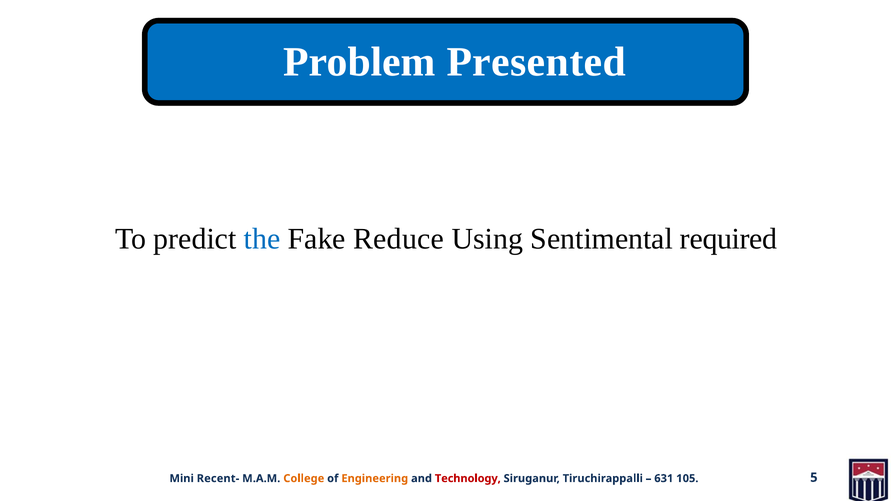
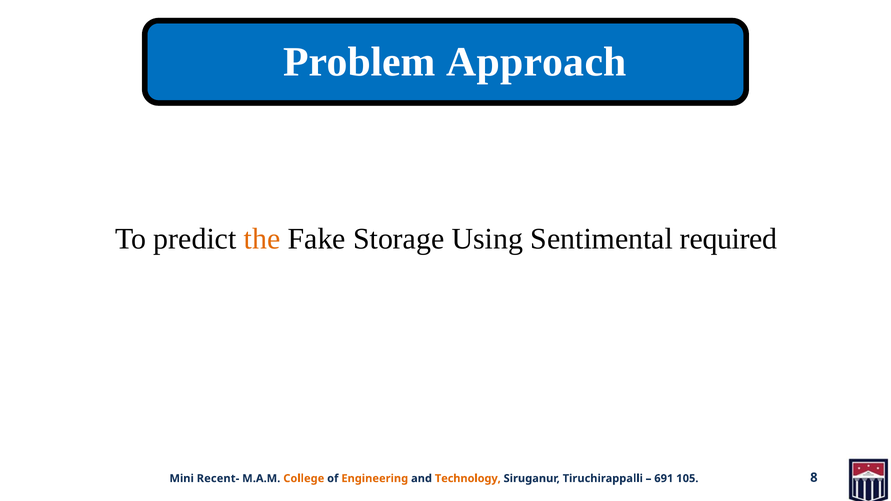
Presented: Presented -> Approach
the colour: blue -> orange
Reduce: Reduce -> Storage
Technology colour: red -> orange
631: 631 -> 691
5: 5 -> 8
